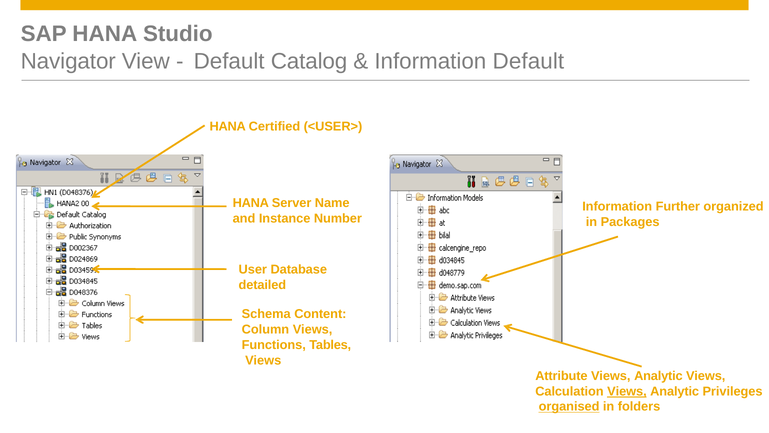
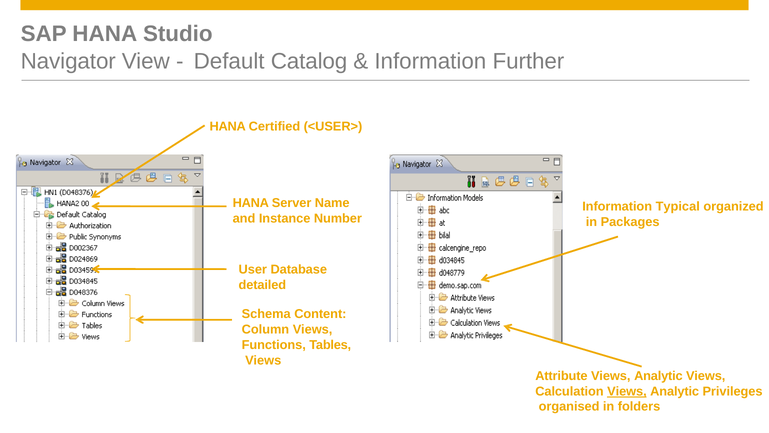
Information Default: Default -> Further
Further: Further -> Typical
organised underline: present -> none
